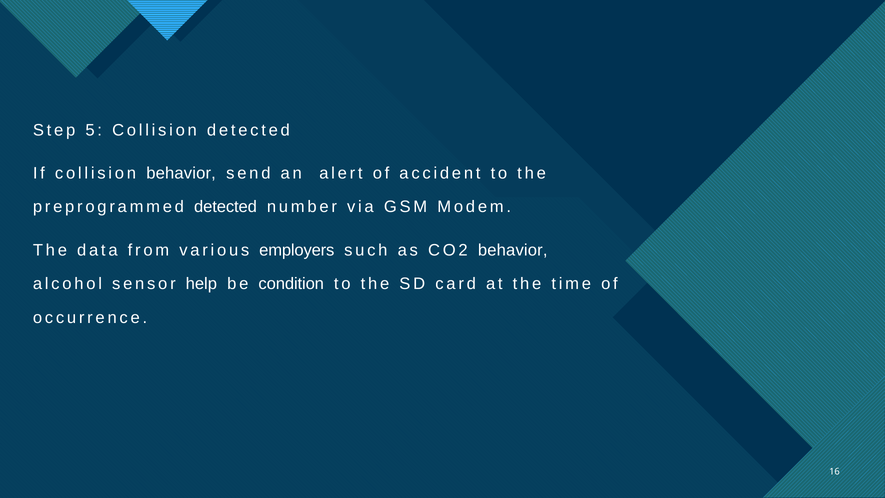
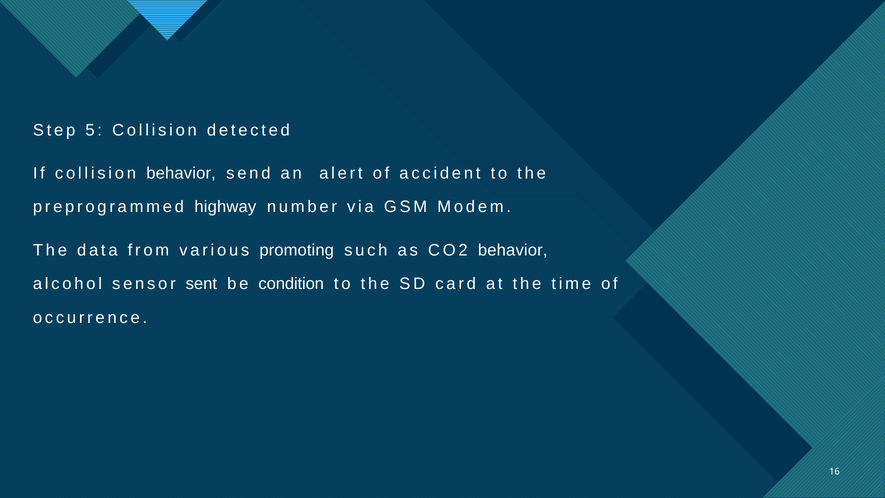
preprogrammed detected: detected -> highway
employers: employers -> promoting
help: help -> sent
